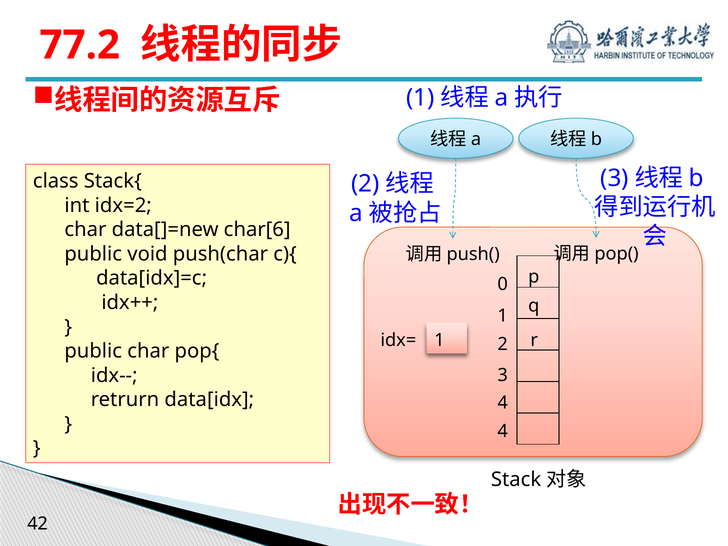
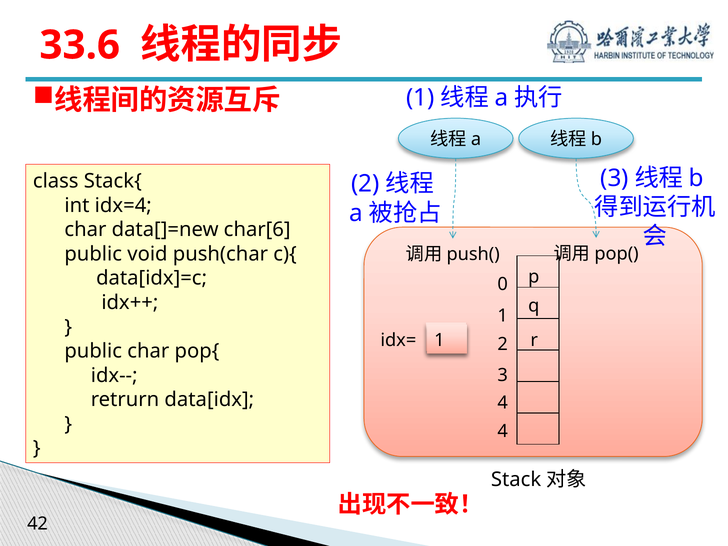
77.2: 77.2 -> 33.6
idx=2: idx=2 -> idx=4
